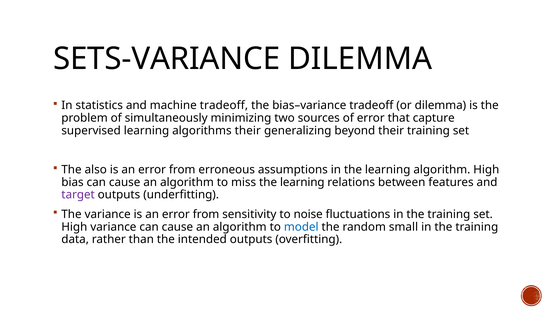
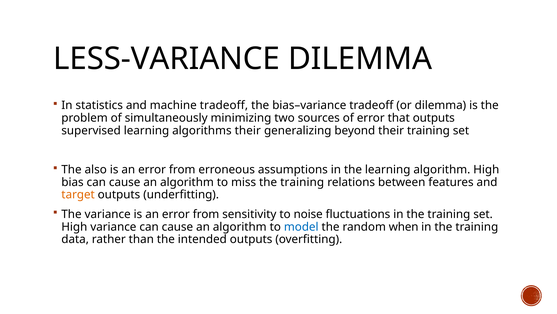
SETS-VARIANCE: SETS-VARIANCE -> LESS-VARIANCE
that capture: capture -> outputs
miss the learning: learning -> training
target colour: purple -> orange
small: small -> when
